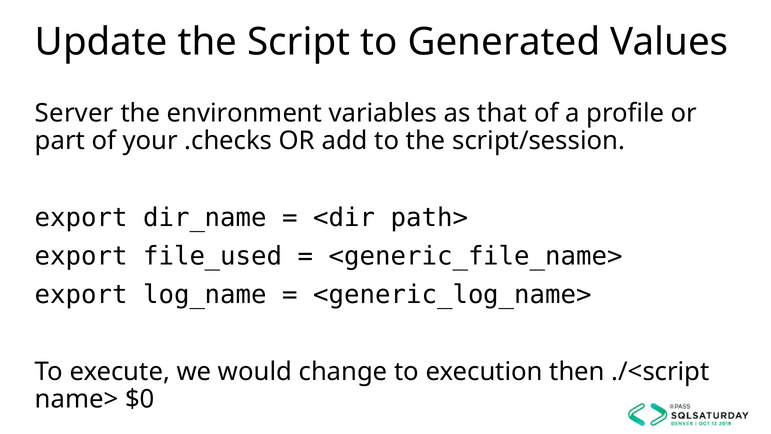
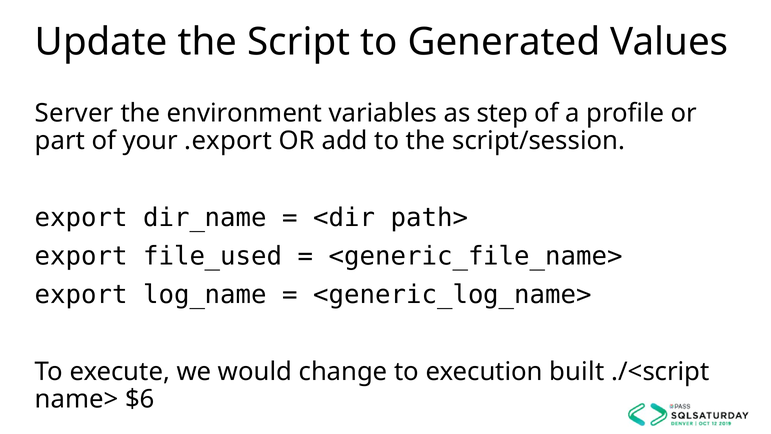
that: that -> step
.checks: .checks -> .export
then: then -> built
$0: $0 -> $6
